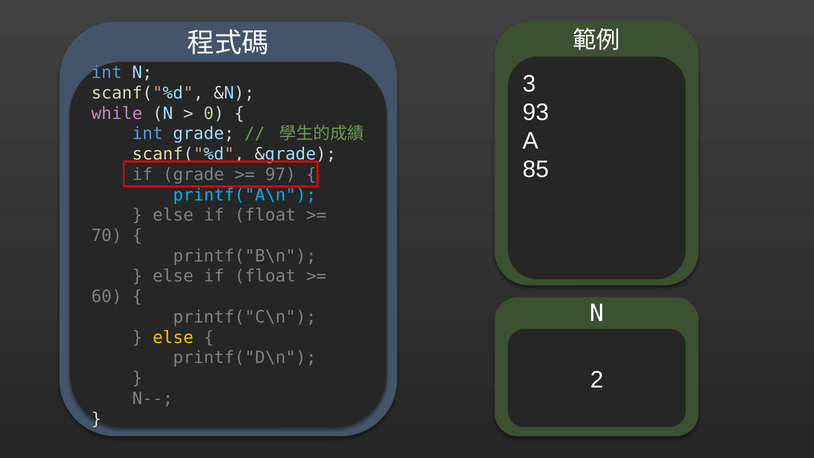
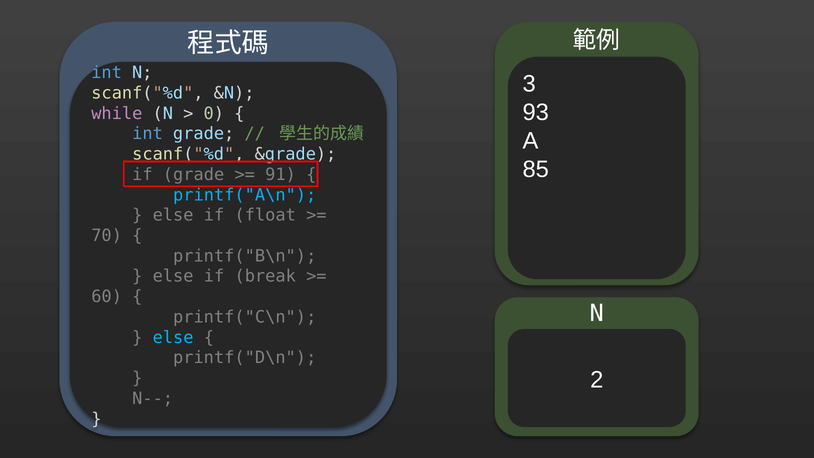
97: 97 -> 91
float at (265, 276): float -> break
else at (173, 337) colour: yellow -> light blue
